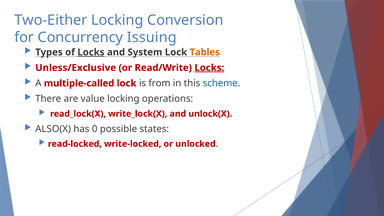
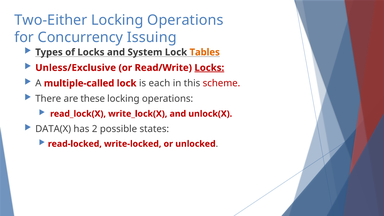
Conversion at (185, 20): Conversion -> Operations
Locks at (91, 52) underline: present -> none
from: from -> each
scheme colour: blue -> red
value: value -> these
ALSO(X: ALSO(X -> DATA(X
0: 0 -> 2
